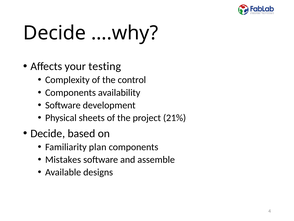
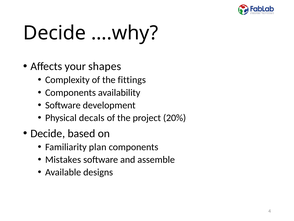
testing: testing -> shapes
control: control -> fittings
sheets: sheets -> decals
21%: 21% -> 20%
